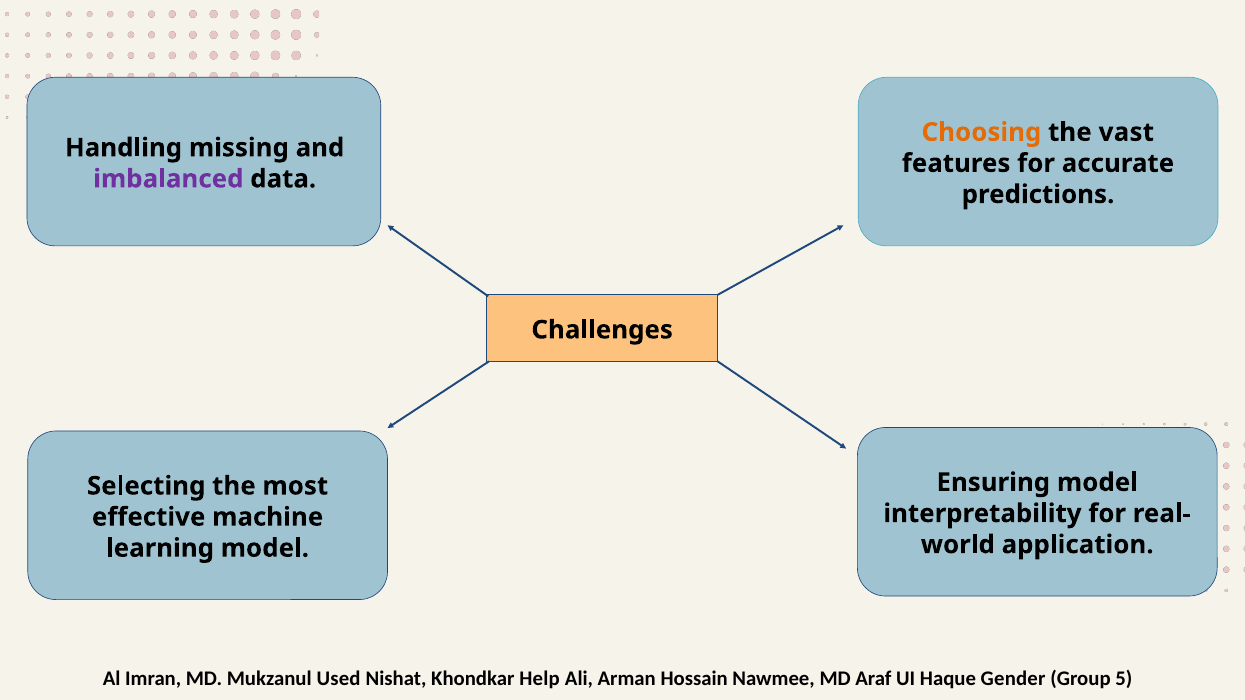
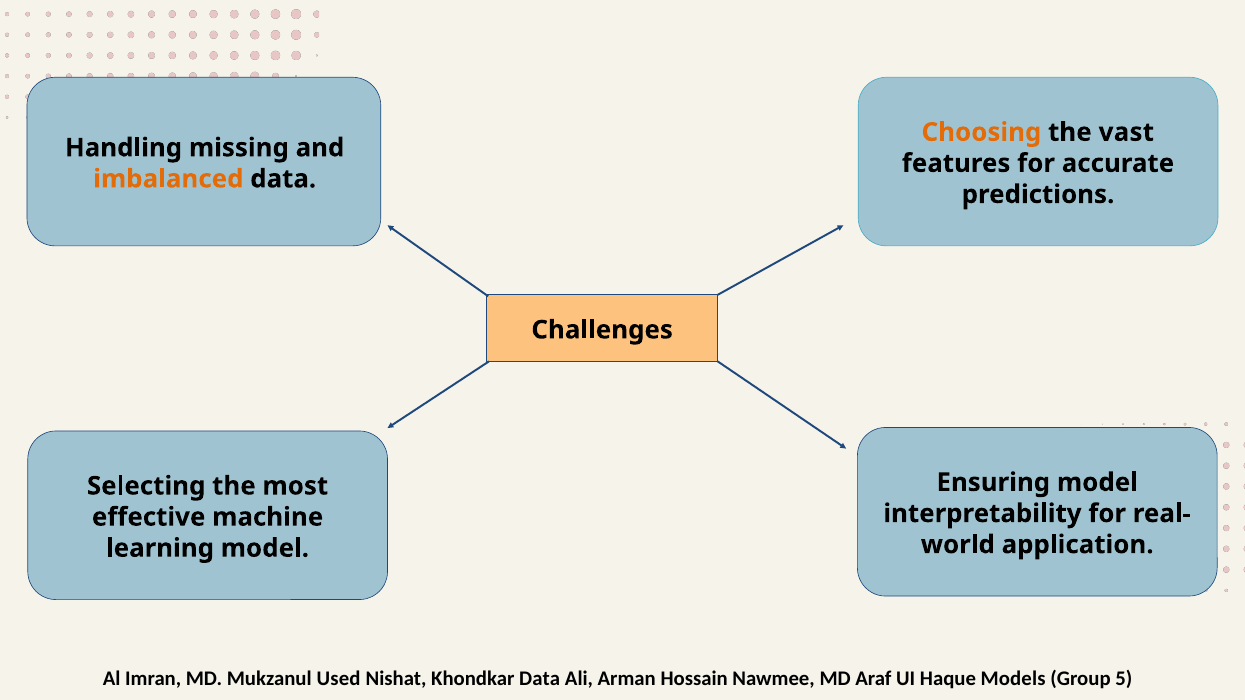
imbalanced colour: purple -> orange
Khondkar Help: Help -> Data
Gender: Gender -> Models
